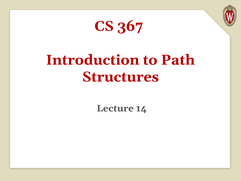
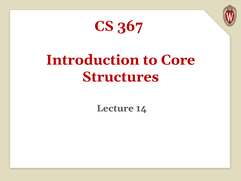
Path: Path -> Core
